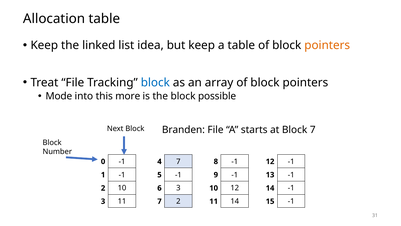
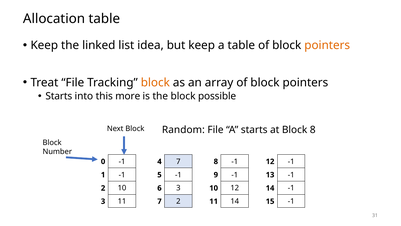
block at (155, 82) colour: blue -> orange
Mode at (59, 96): Mode -> Starts
Branden: Branden -> Random
Block 7: 7 -> 8
